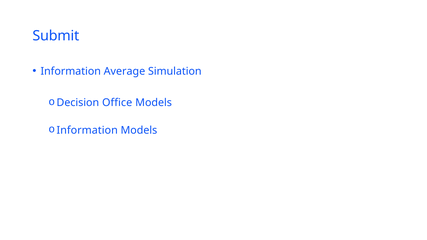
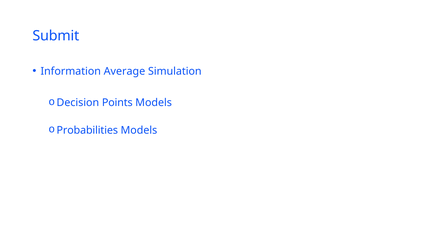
Office: Office -> Points
Information at (87, 130): Information -> Probabilities
